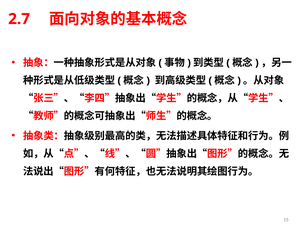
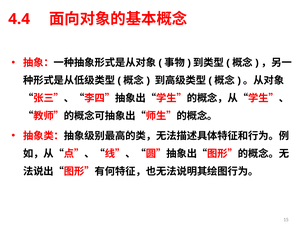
2.7: 2.7 -> 4.4
